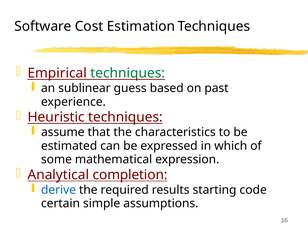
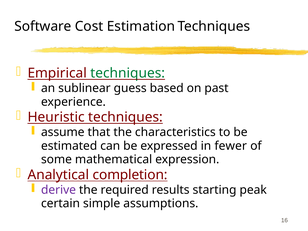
which: which -> fewer
derive colour: blue -> purple
code: code -> peak
